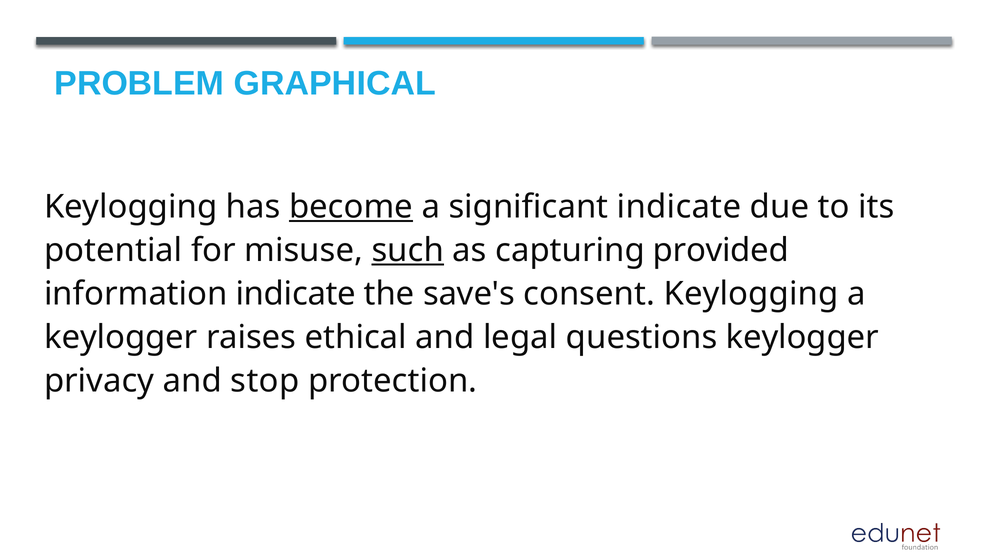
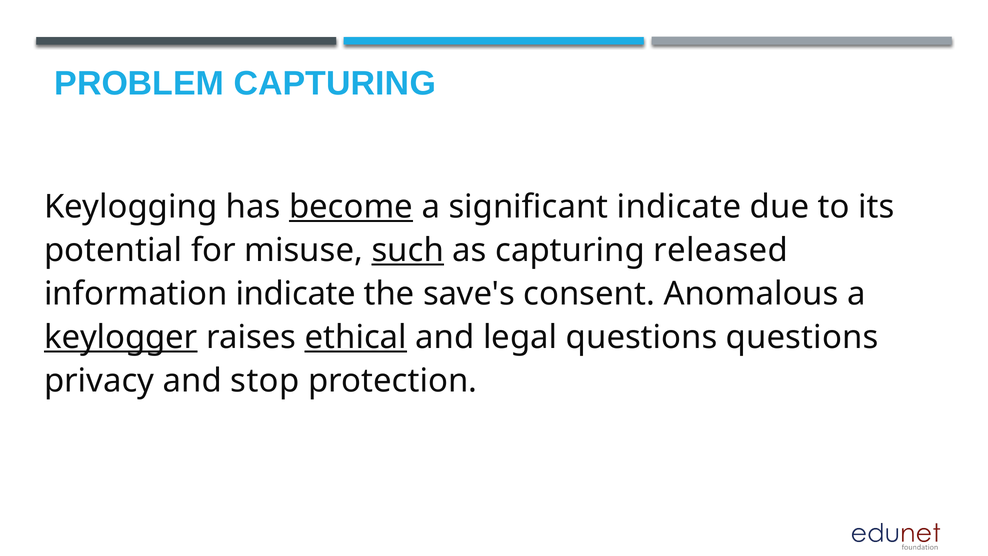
PROBLEM GRAPHICAL: GRAPHICAL -> CAPTURING
provided: provided -> released
consent Keylogging: Keylogging -> Anomalous
keylogger at (121, 337) underline: none -> present
ethical underline: none -> present
questions keylogger: keylogger -> questions
